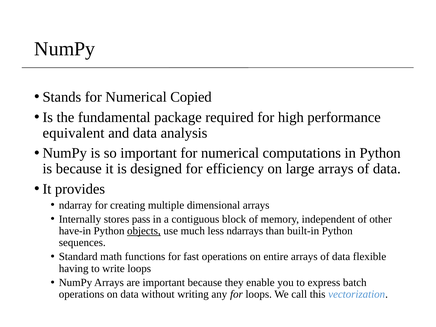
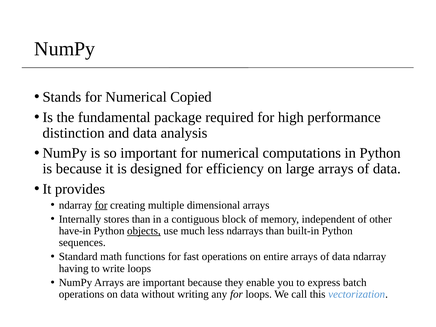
equivalent: equivalent -> distinction
for at (101, 205) underline: none -> present
stores pass: pass -> than
data flexible: flexible -> ndarray
